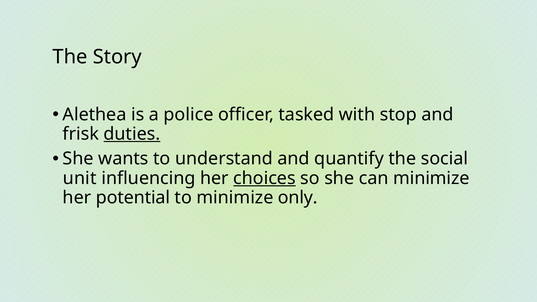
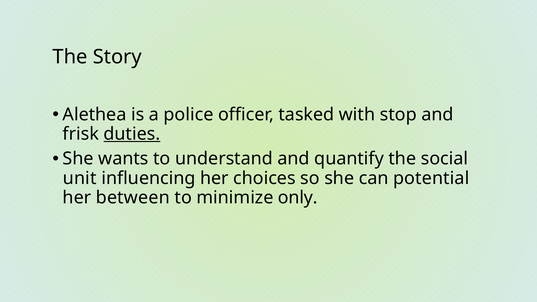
choices underline: present -> none
can minimize: minimize -> potential
potential: potential -> between
